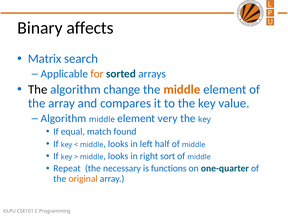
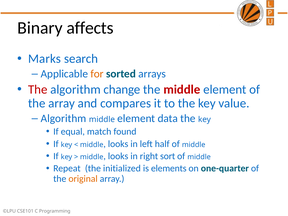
Matrix: Matrix -> Marks
The at (38, 89) colour: black -> red
middle at (182, 89) colour: orange -> red
very: very -> data
necessary: necessary -> initialized
functions: functions -> elements
